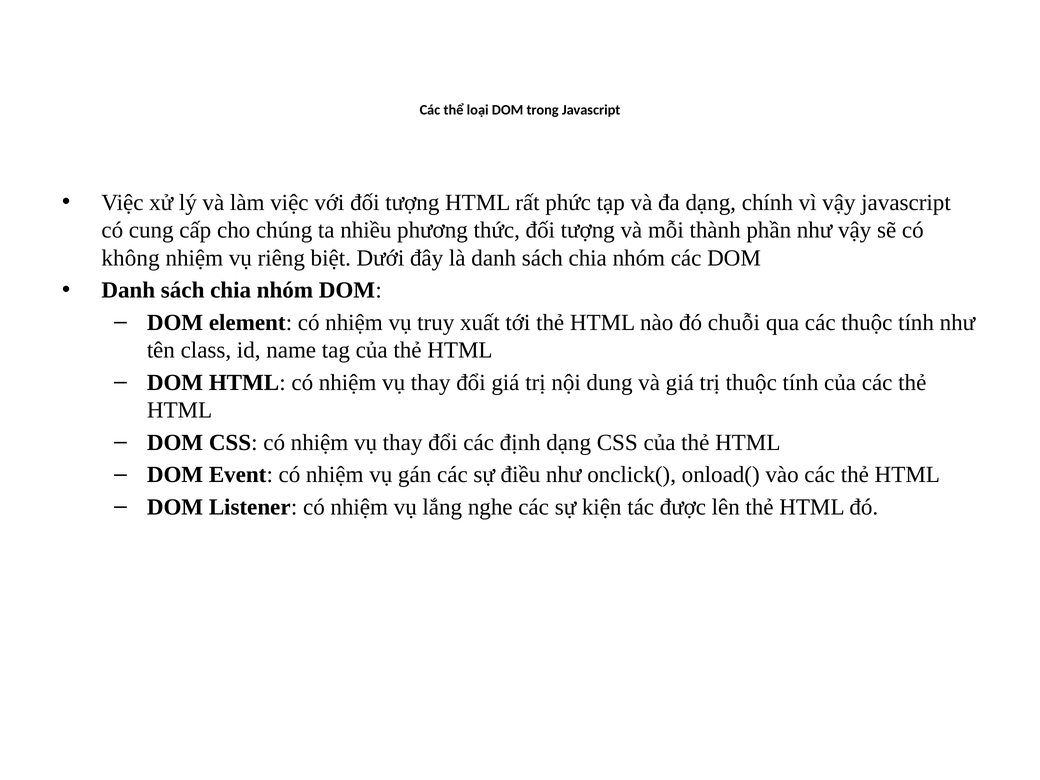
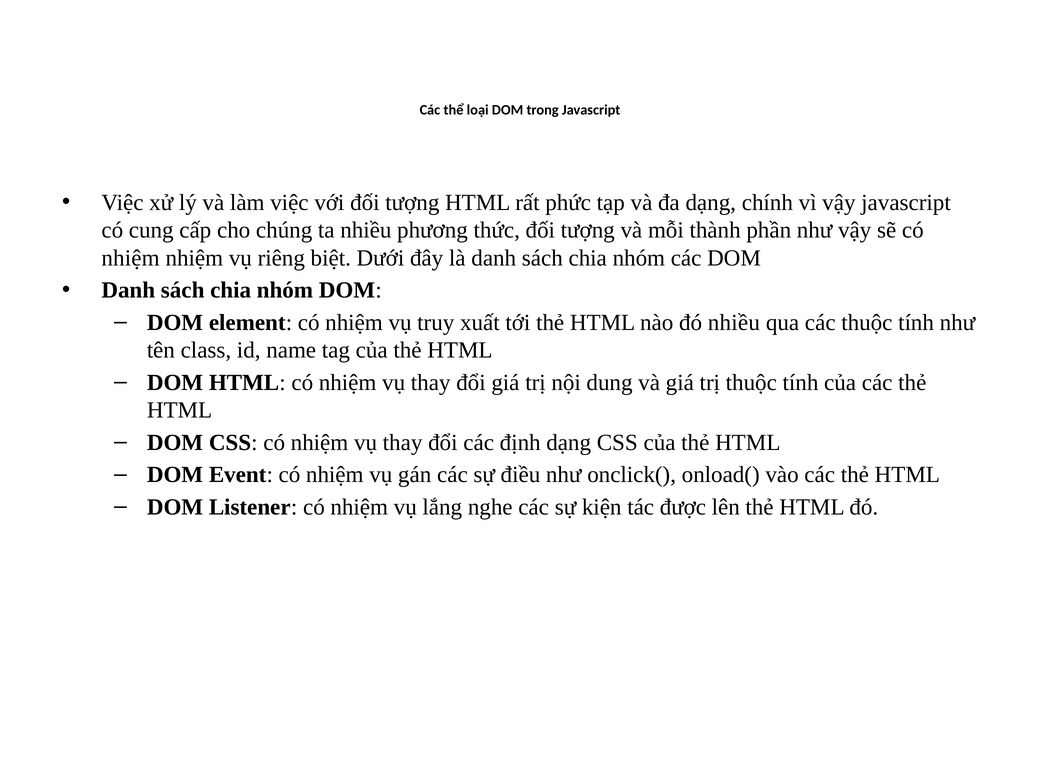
không at (131, 258): không -> nhiệm
đó chuỗi: chuỗi -> nhiều
